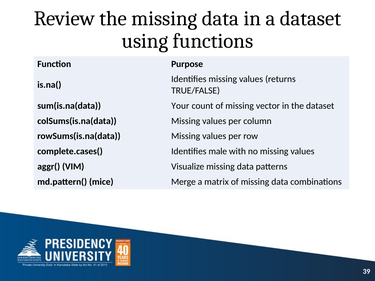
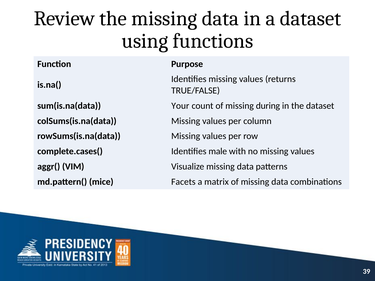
vector: vector -> during
Merge: Merge -> Facets
